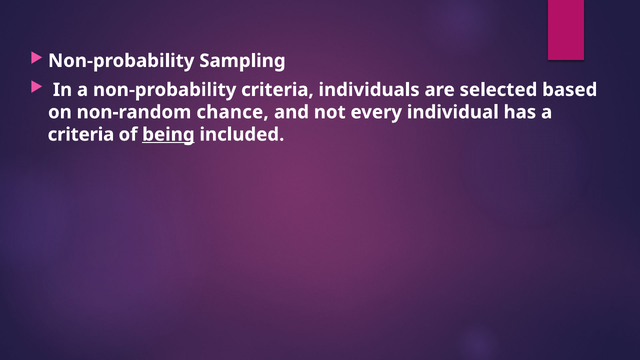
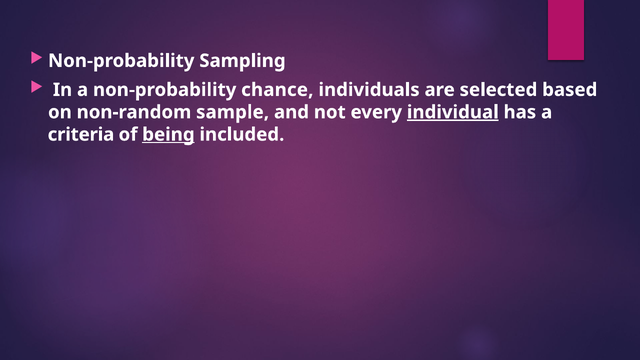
non-probability criteria: criteria -> chance
chance: chance -> sample
individual underline: none -> present
